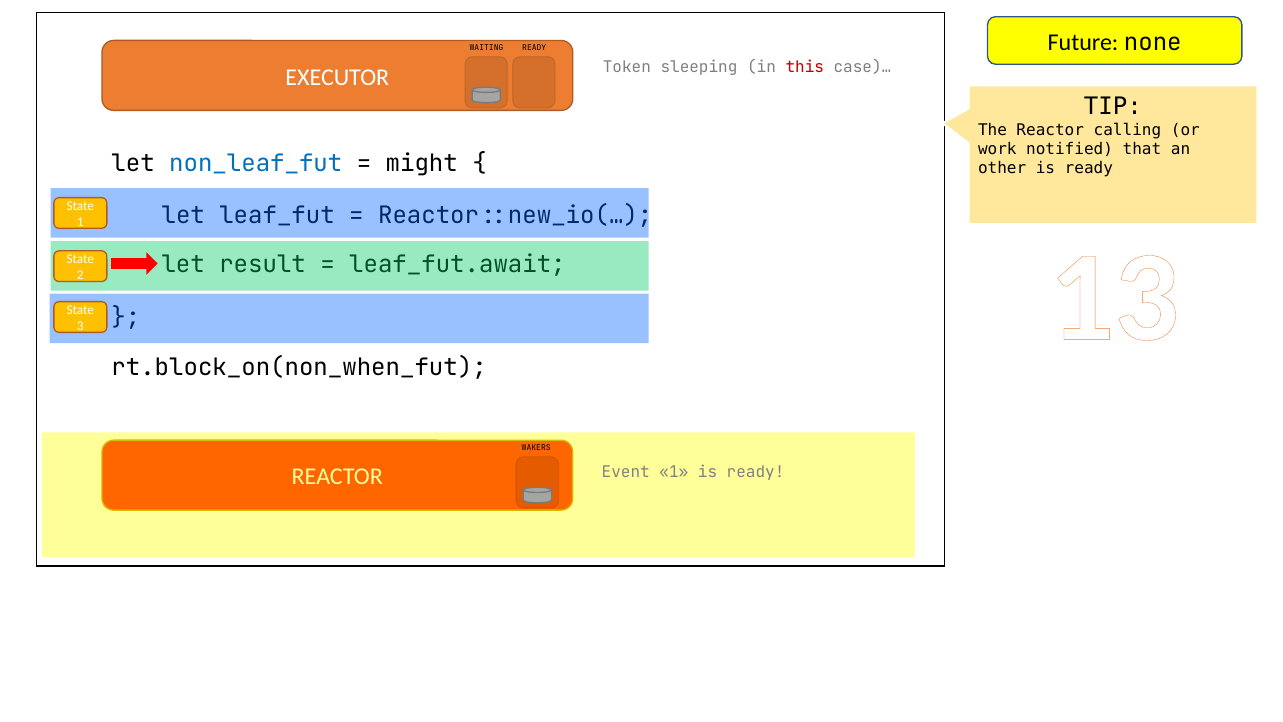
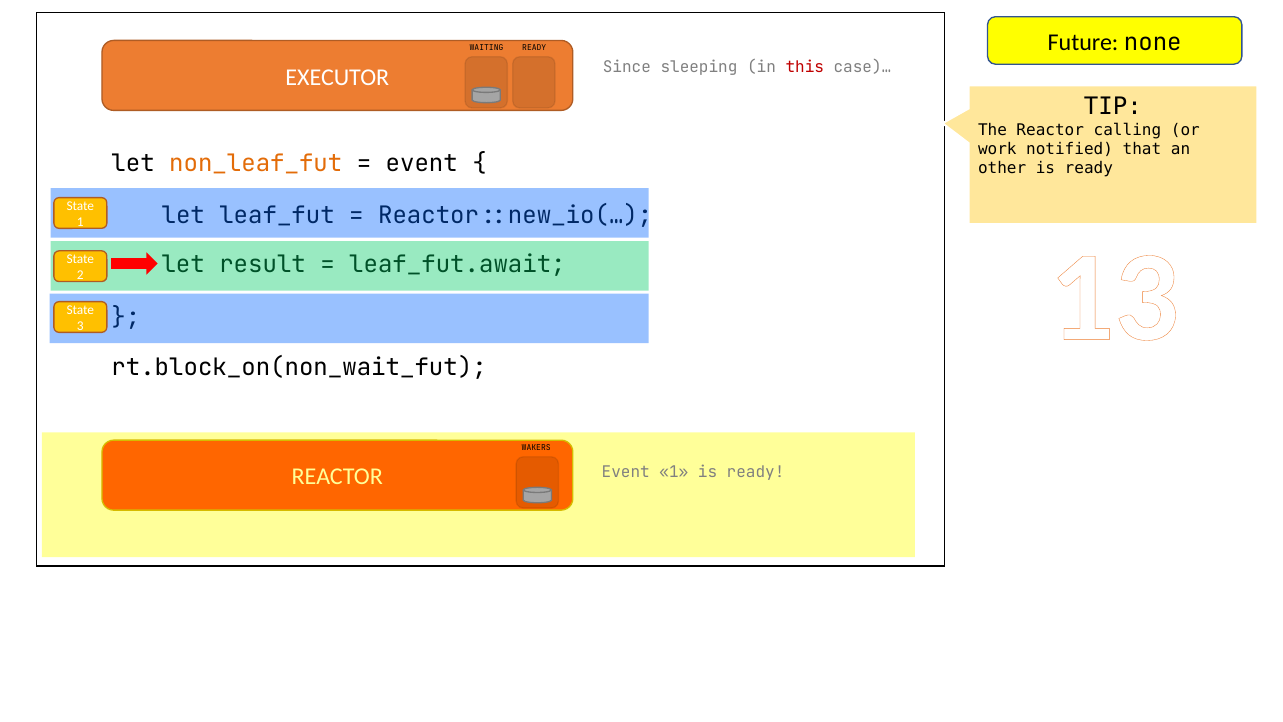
Token: Token -> Since
non_leaf_fut colour: blue -> orange
might at (422, 164): might -> event
rt.block_on(non_when_fut: rt.block_on(non_when_fut -> rt.block_on(non_wait_fut
